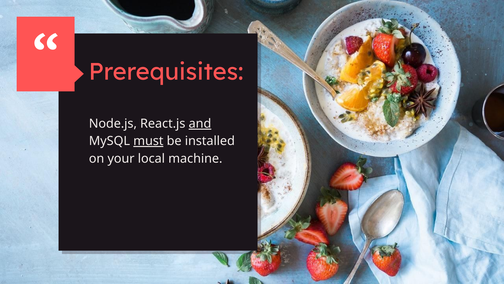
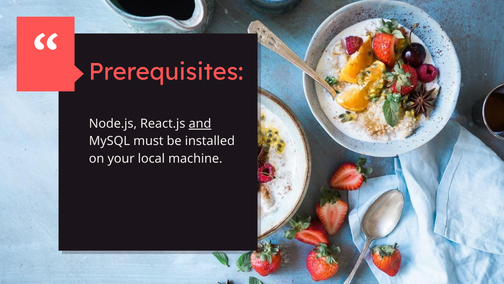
must underline: present -> none
